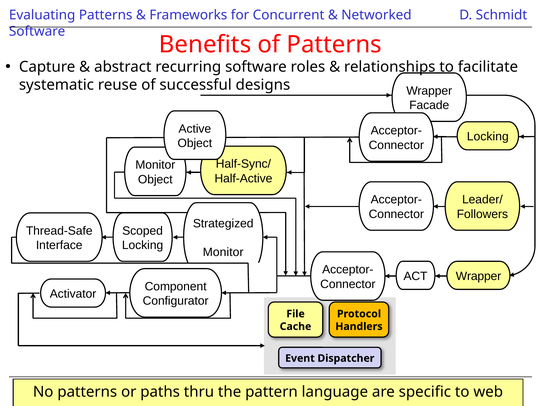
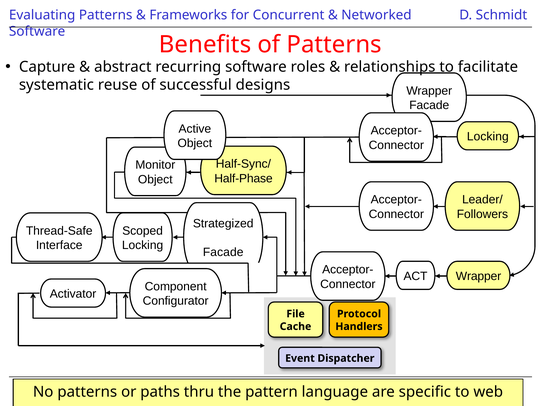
Half-Active: Half-Active -> Half-Phase
Monitor at (223, 252): Monitor -> Facade
